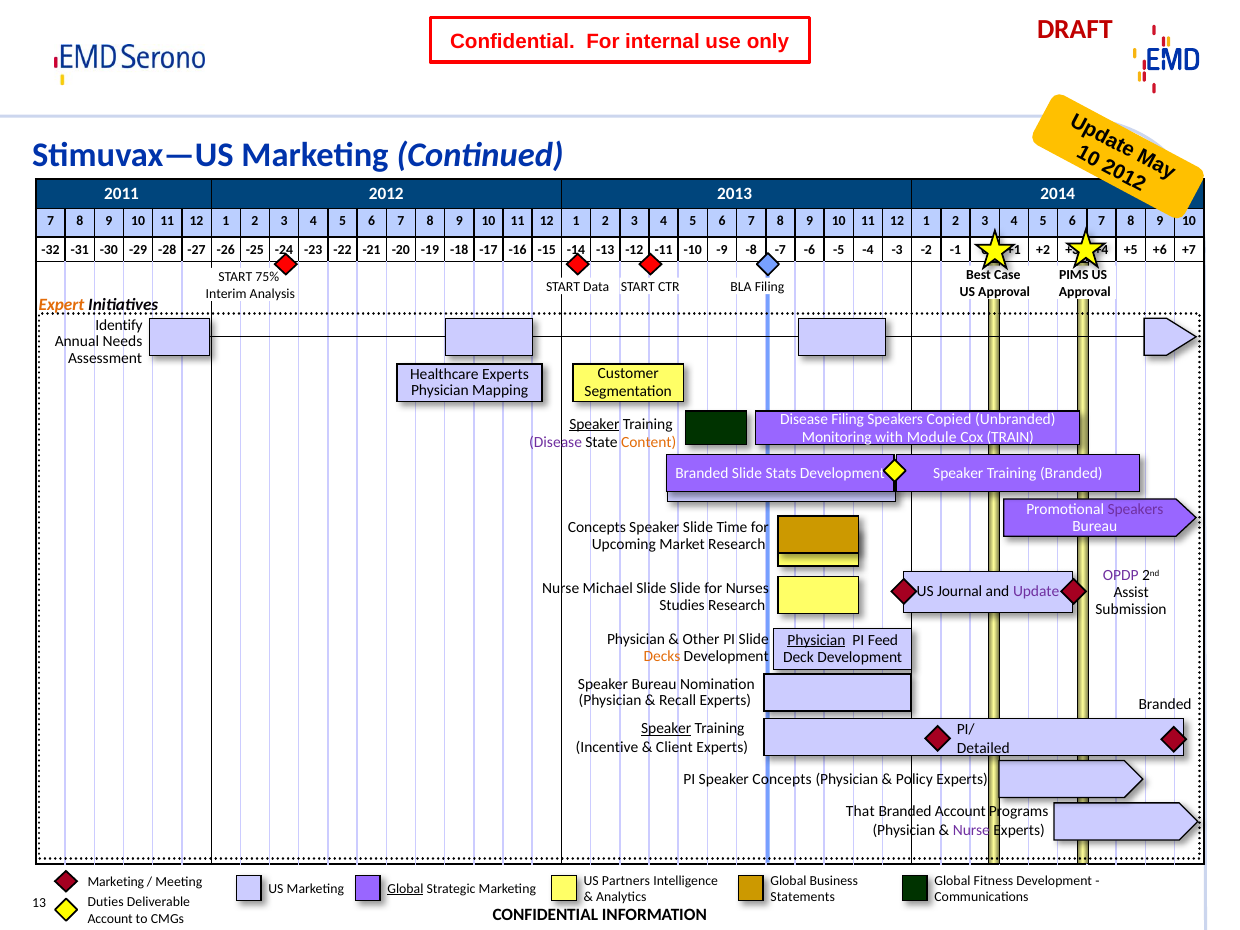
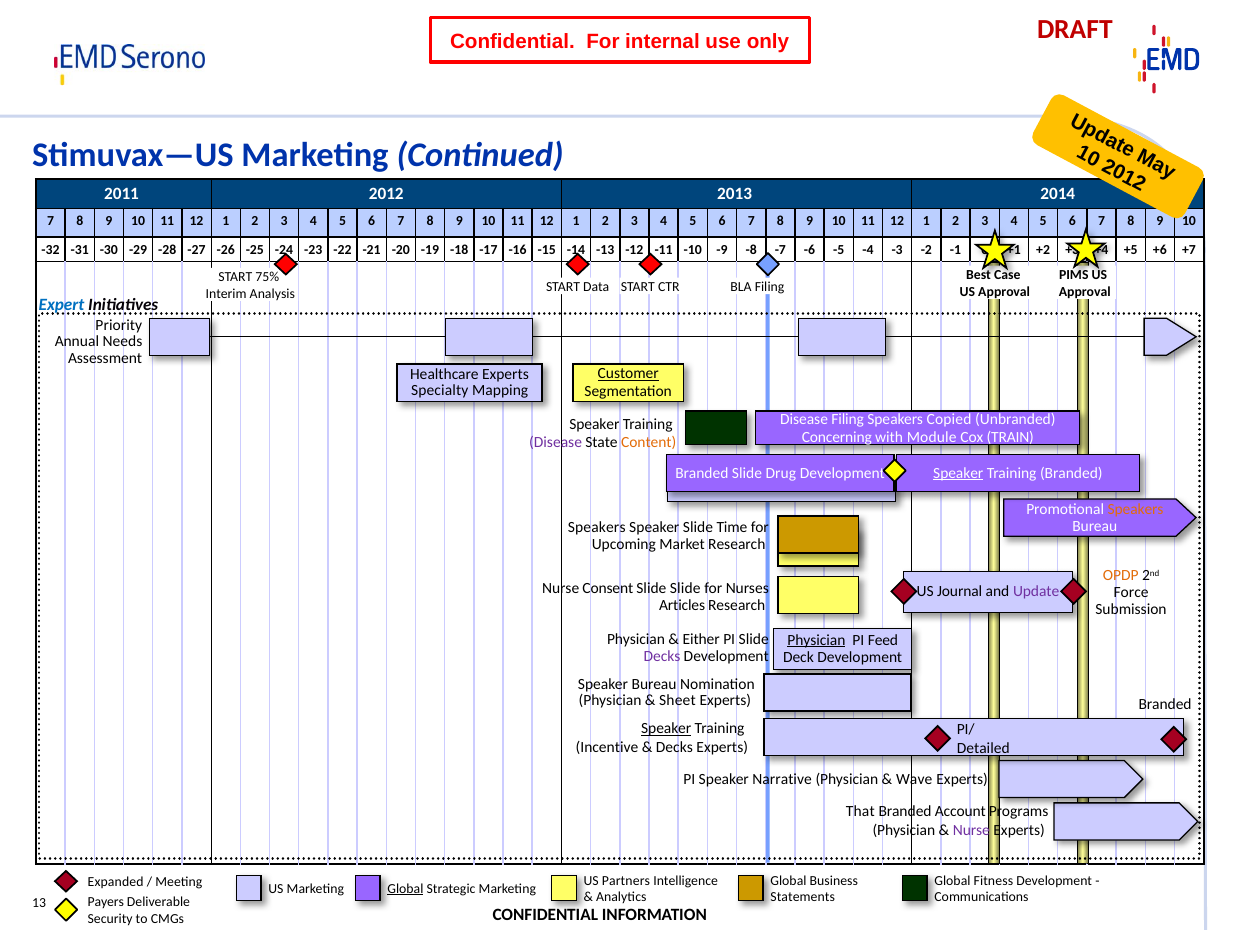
Expert colour: orange -> blue
Identify: Identify -> Priority
Customer underline: none -> present
Physician at (440, 391): Physician -> Specialty
Speaker at (594, 424) underline: present -> none
Monitoring: Monitoring -> Concerning
Stats: Stats -> Drug
Speaker at (958, 473) underline: none -> present
Speakers at (1136, 509) colour: purple -> orange
Concepts at (597, 528): Concepts -> Speakers
OPDP colour: purple -> orange
Michael: Michael -> Consent
Assist: Assist -> Force
Studies: Studies -> Articles
Other: Other -> Either
Decks at (662, 656) colour: orange -> purple
Recall: Recall -> Sheet
Client at (674, 747): Client -> Decks
Speaker Concepts: Concepts -> Narrative
Policy: Policy -> Wave
Marketing at (116, 882): Marketing -> Expanded
Duties: Duties -> Payers
Account at (110, 919): Account -> Security
